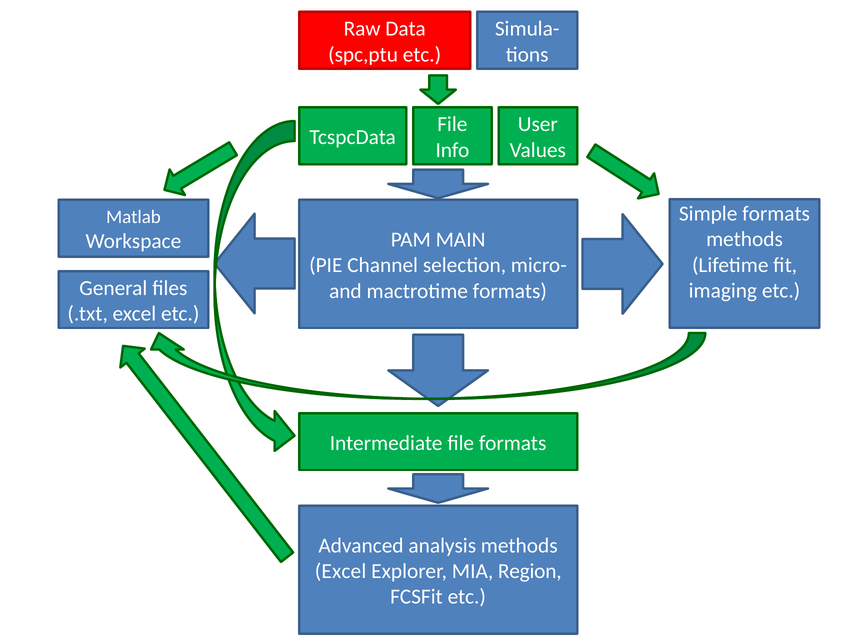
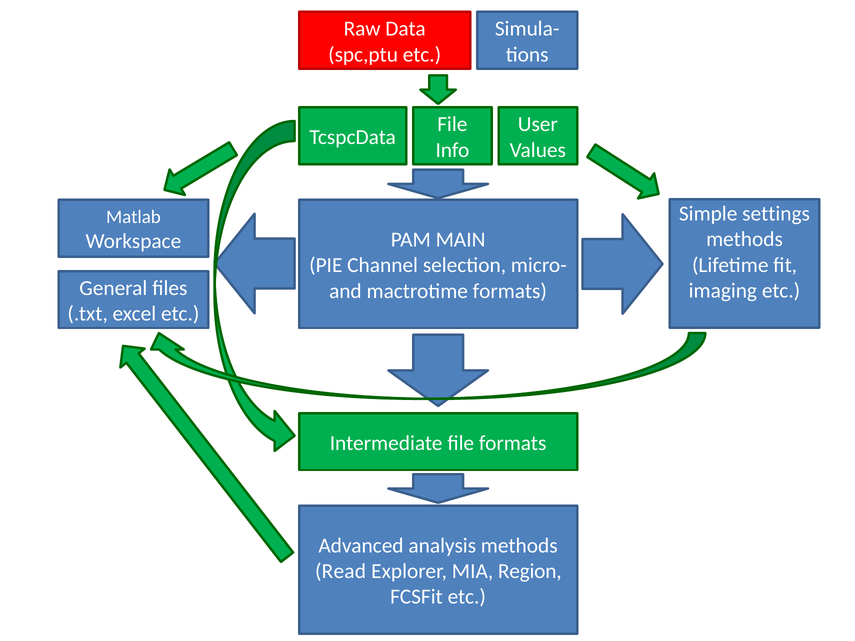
Simple formats: formats -> settings
Excel at (341, 571): Excel -> Read
